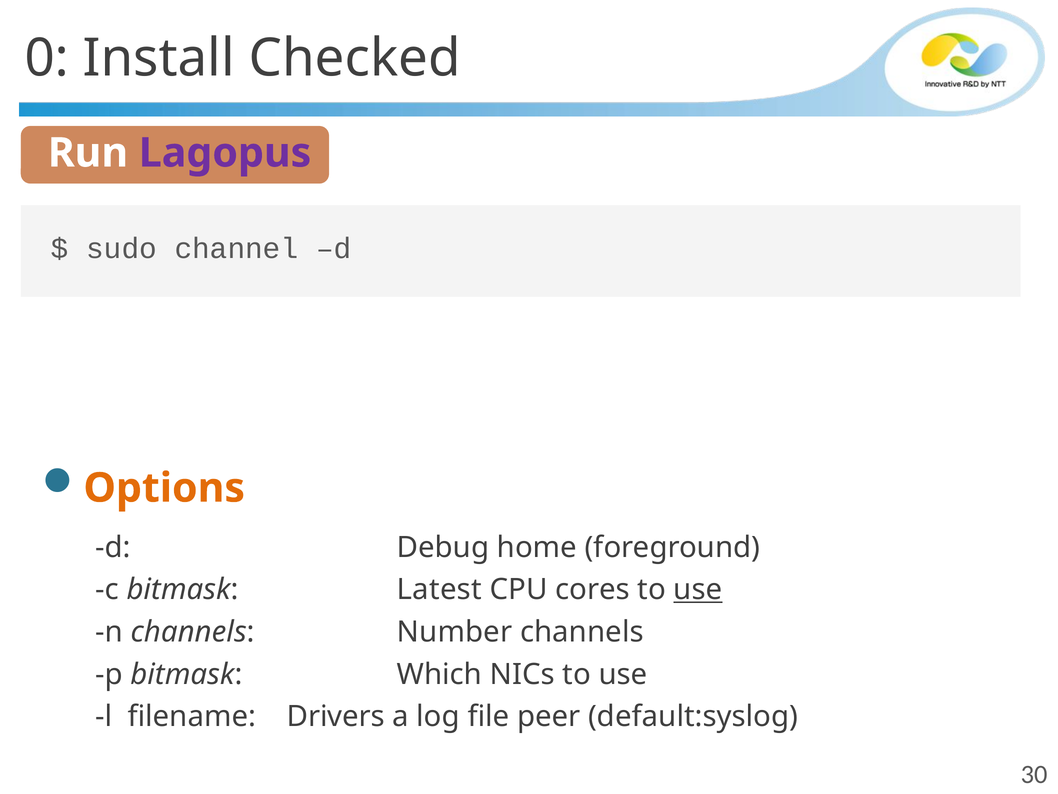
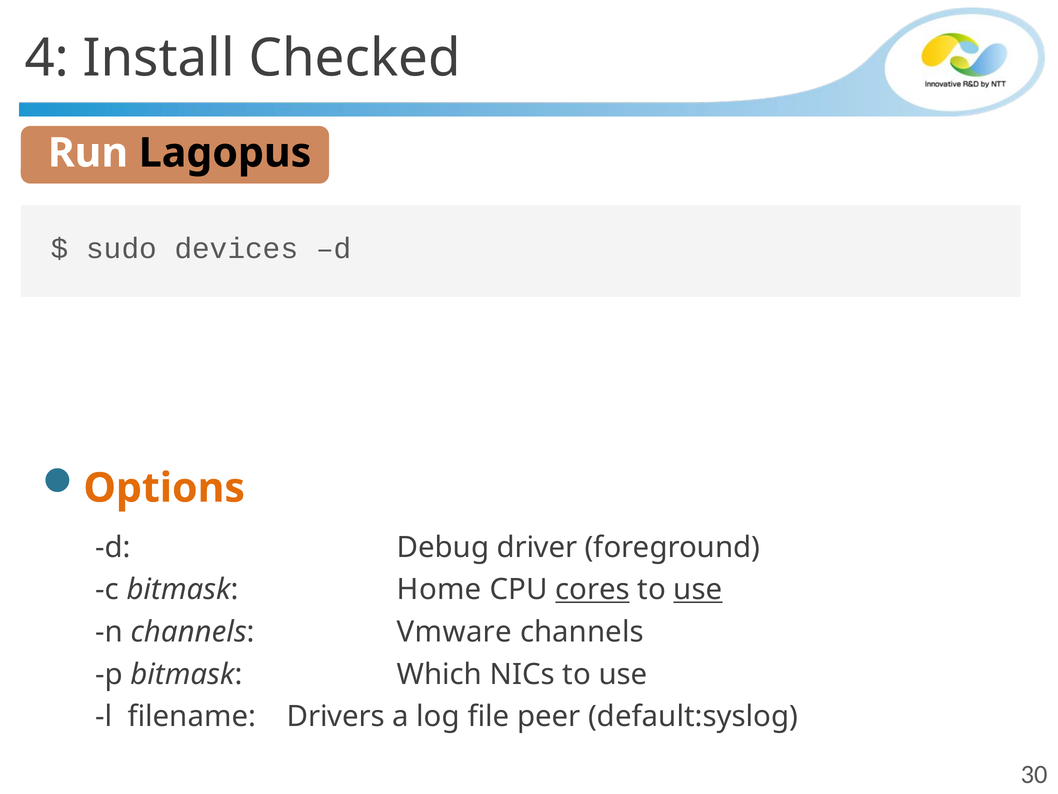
0: 0 -> 4
Lagopus colour: purple -> black
channel: channel -> devices
home: home -> driver
Latest: Latest -> Home
cores underline: none -> present
Number: Number -> Vmware
